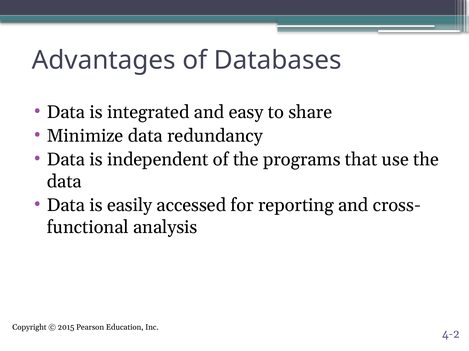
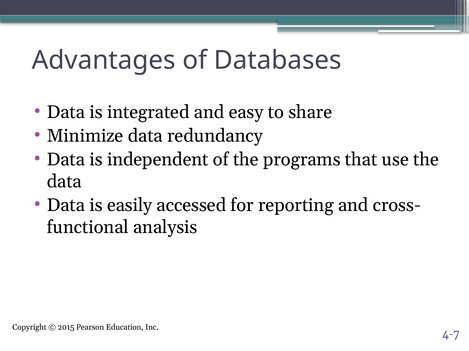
4-2: 4-2 -> 4-7
